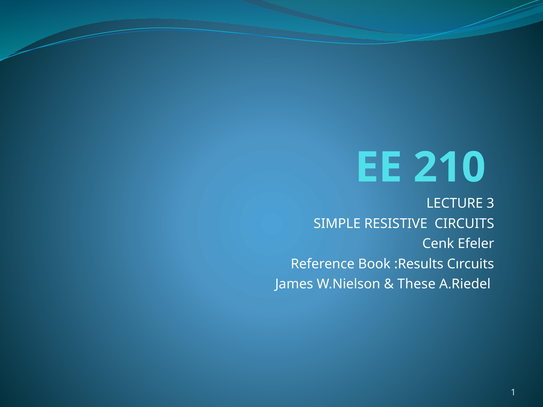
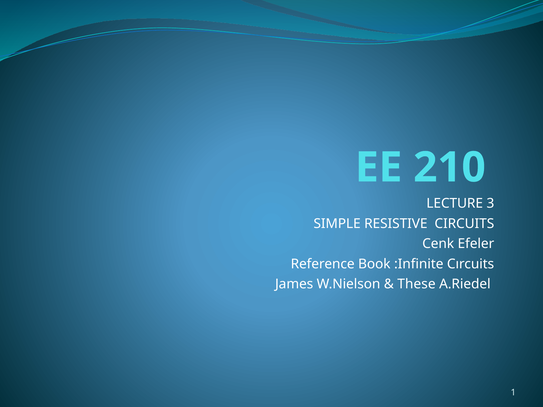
:Results: :Results -> :Infinite
